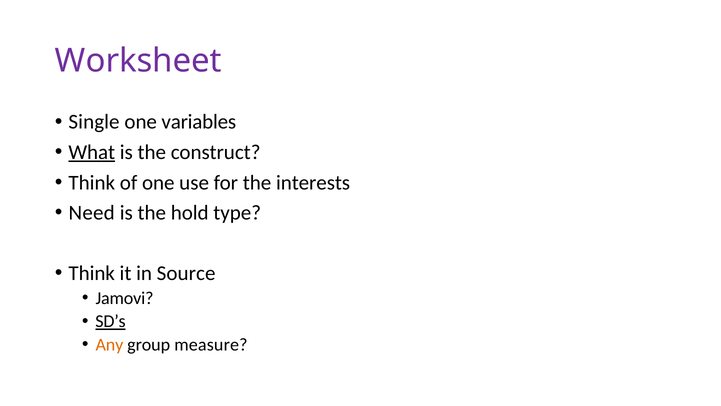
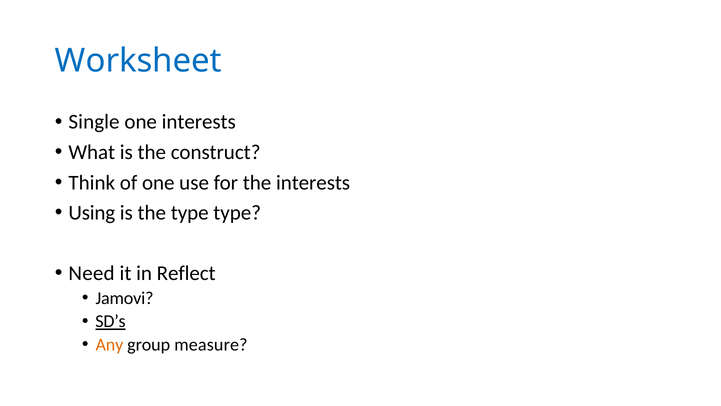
Worksheet colour: purple -> blue
one variables: variables -> interests
What underline: present -> none
Need: Need -> Using
the hold: hold -> type
Think at (92, 273): Think -> Need
Source: Source -> Reflect
